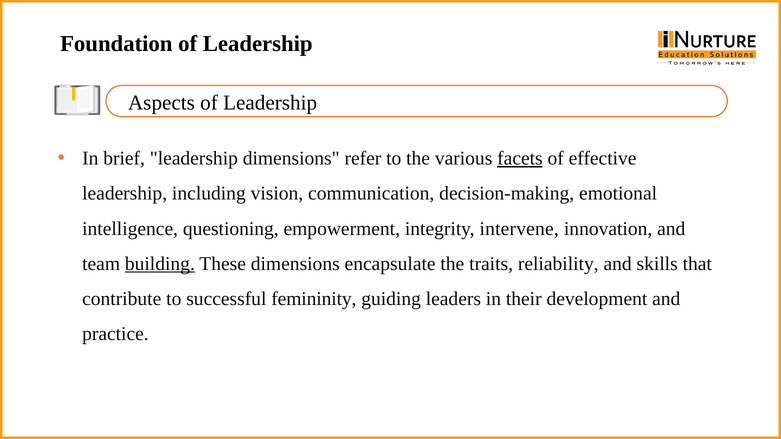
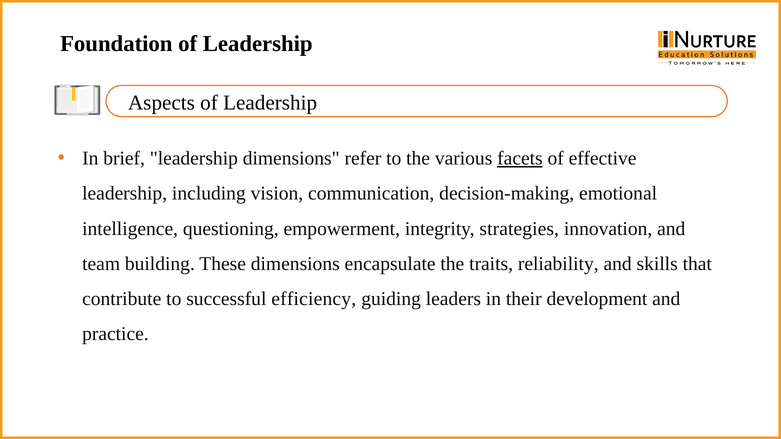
intervene: intervene -> strategies
building underline: present -> none
femininity: femininity -> efficiency
